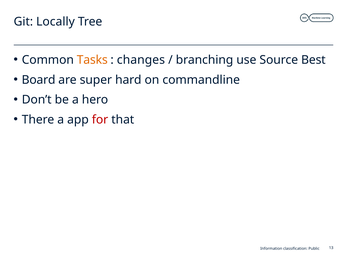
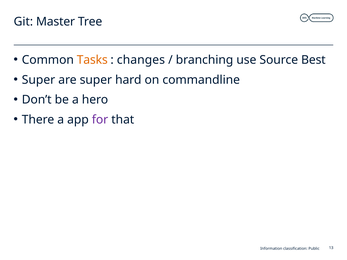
Locally: Locally -> Master
Board at (39, 80): Board -> Super
for colour: red -> purple
